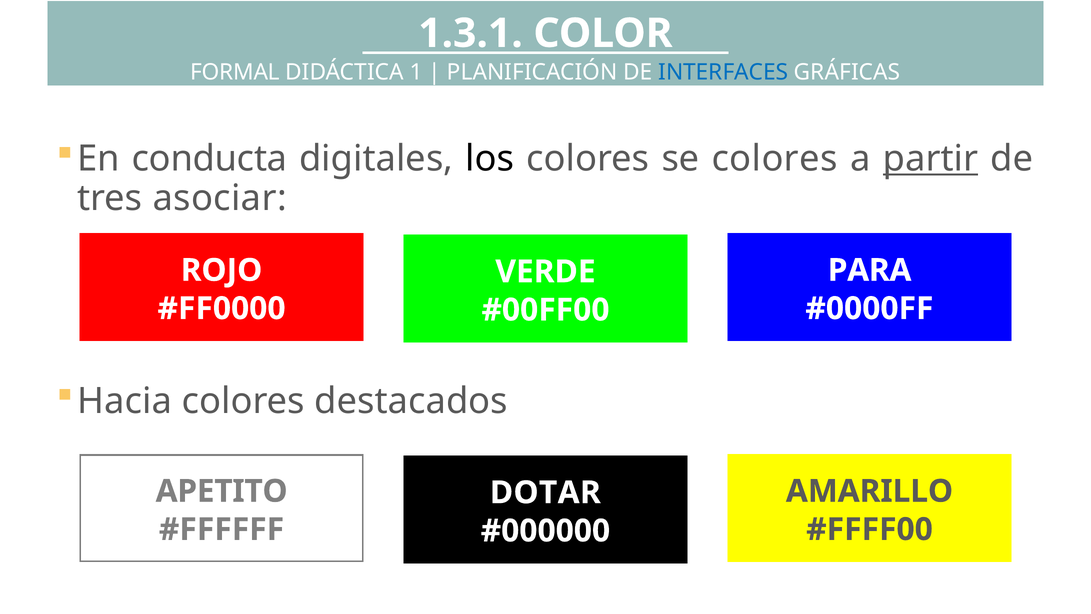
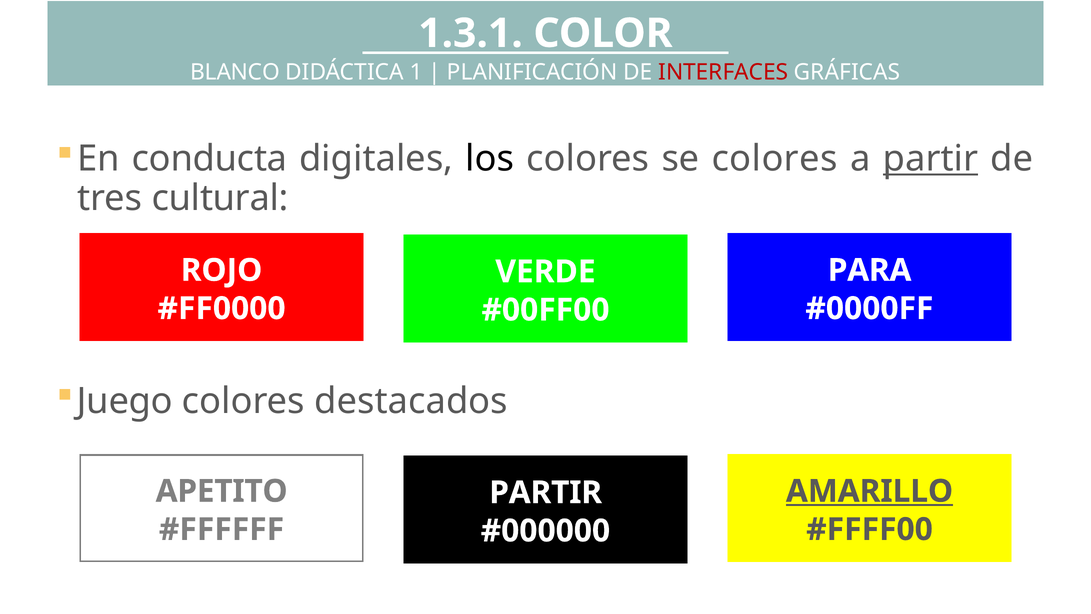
FORMAL: FORMAL -> BLANCO
INTERFACES colour: blue -> red
asociar: asociar -> cultural
Hacia: Hacia -> Juego
AMARILLO underline: none -> present
DOTAR at (545, 492): DOTAR -> PARTIR
